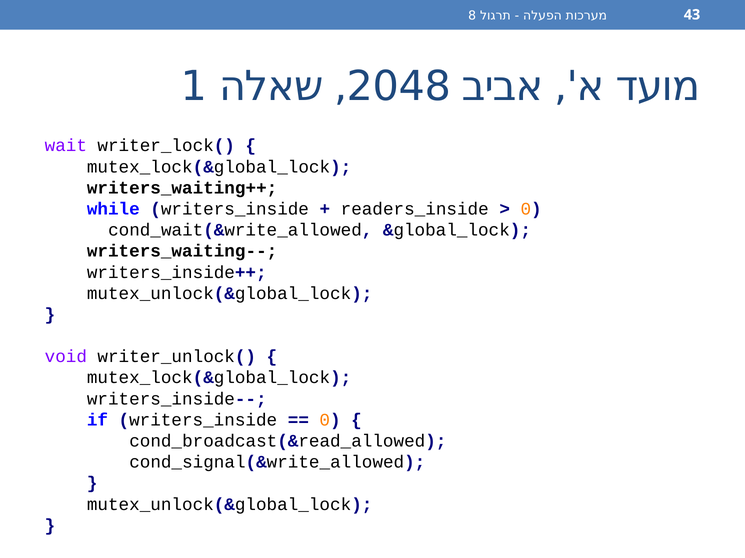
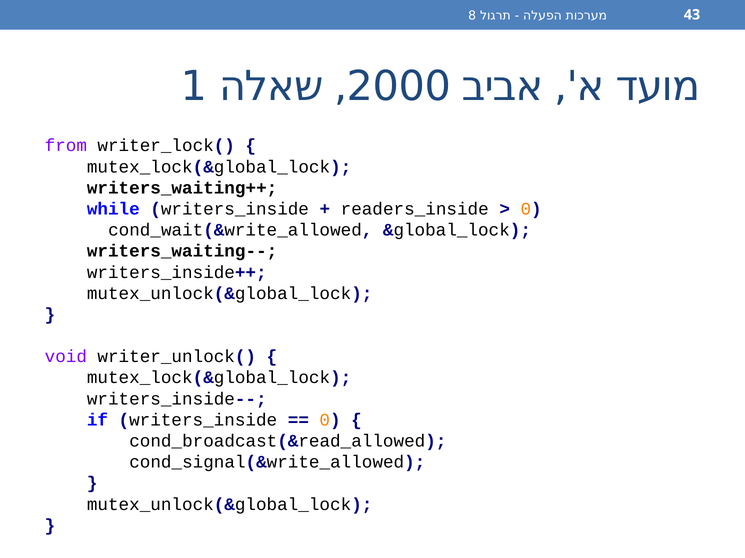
2048: 2048 -> 2000
wait: wait -> from
